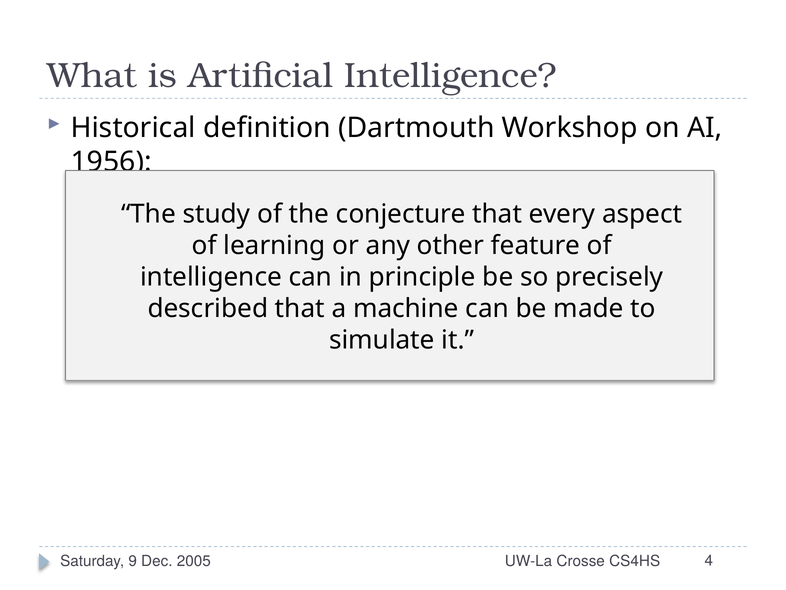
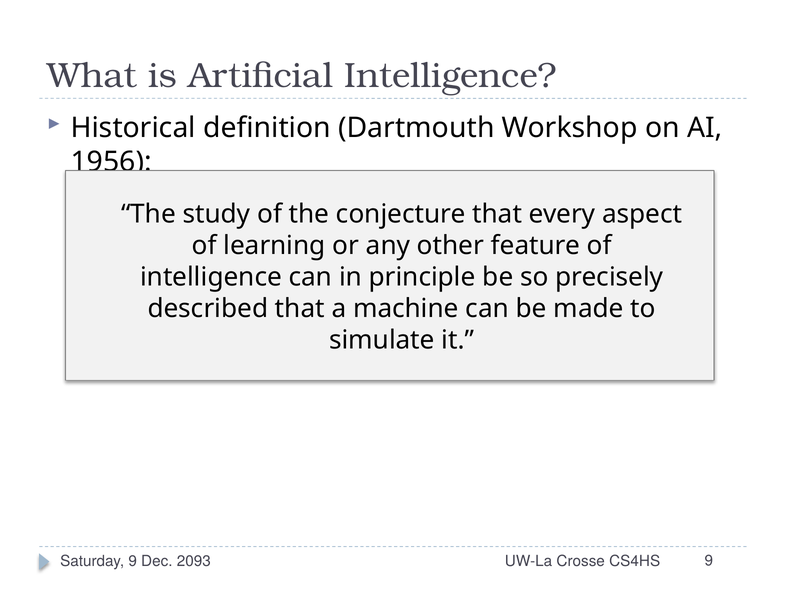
2005: 2005 -> 2093
CS4HS 4: 4 -> 9
